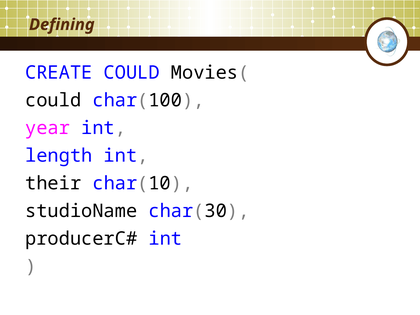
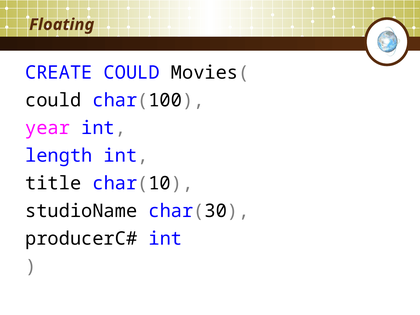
Defining: Defining -> Floating
their: their -> title
